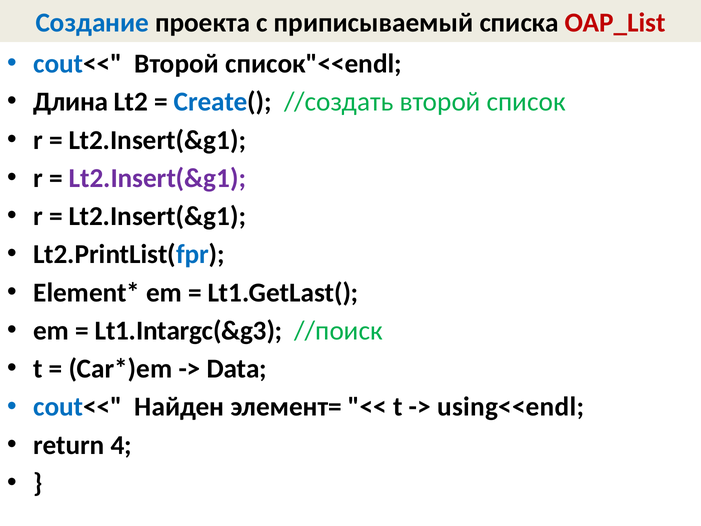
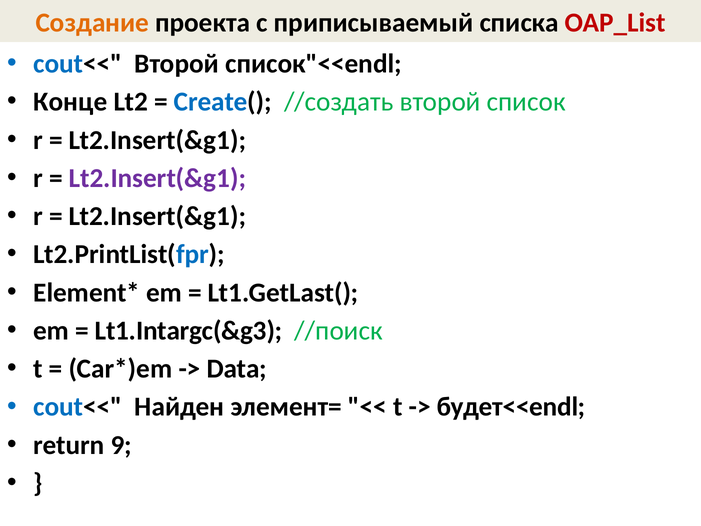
Создание colour: blue -> orange
Длина: Длина -> Конце
using<<endl: using<<endl -> будет<<endl
4: 4 -> 9
